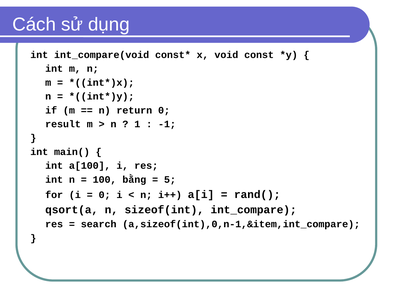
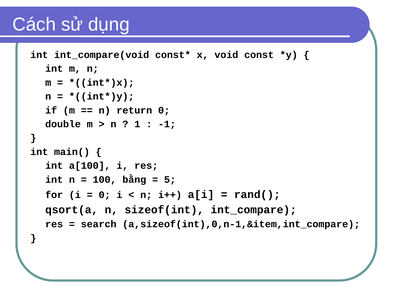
result: result -> double
